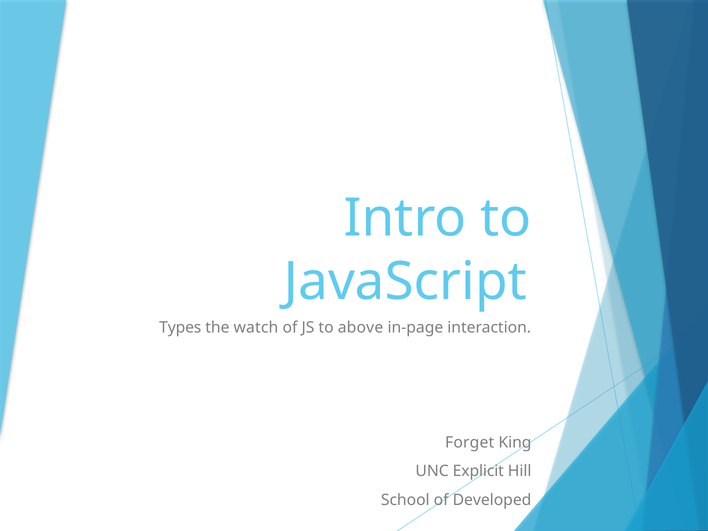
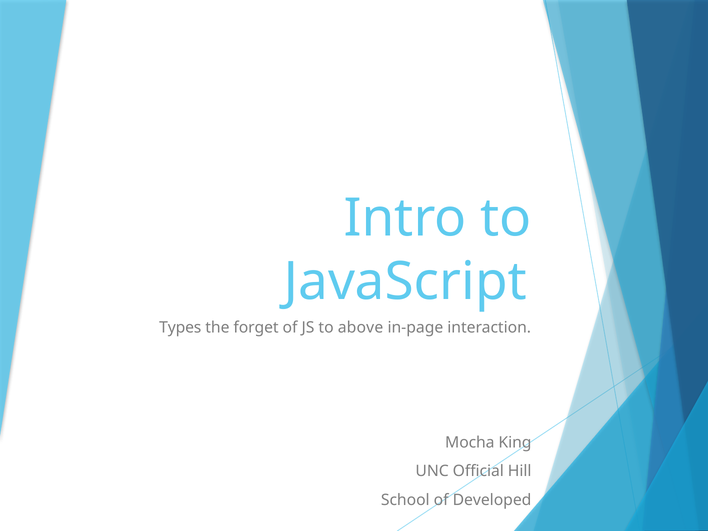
watch: watch -> forget
Forget: Forget -> Mocha
Explicit: Explicit -> Official
